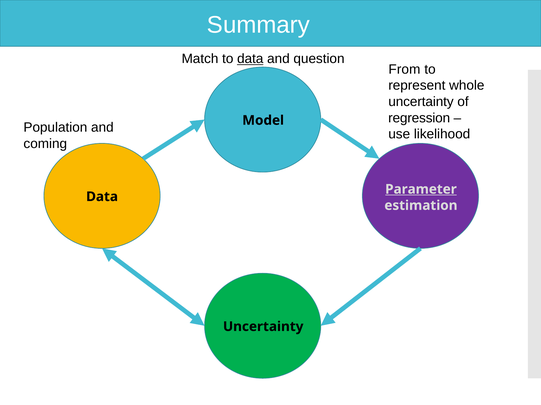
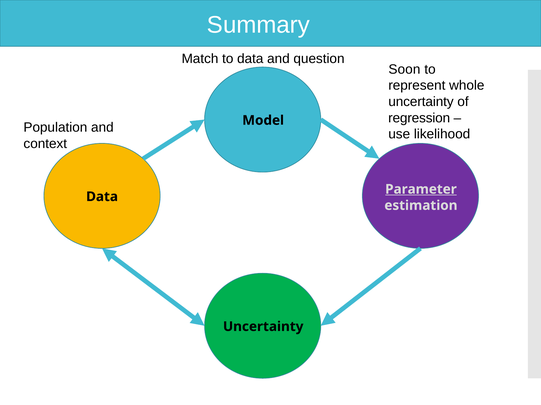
data at (250, 59) underline: present -> none
From: From -> Soon
coming: coming -> context
